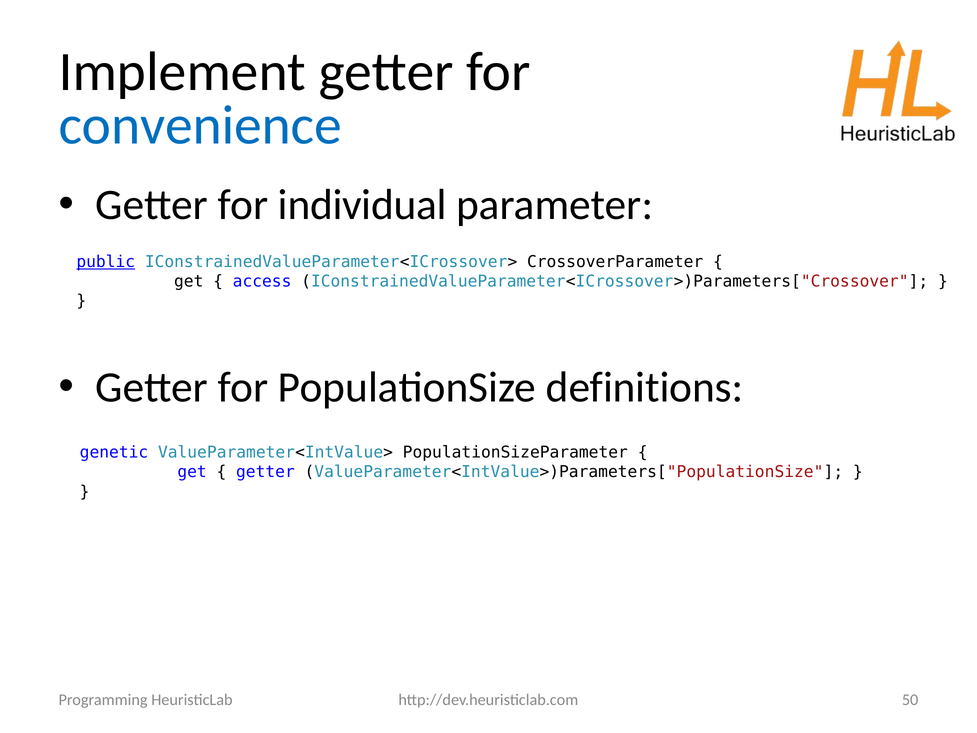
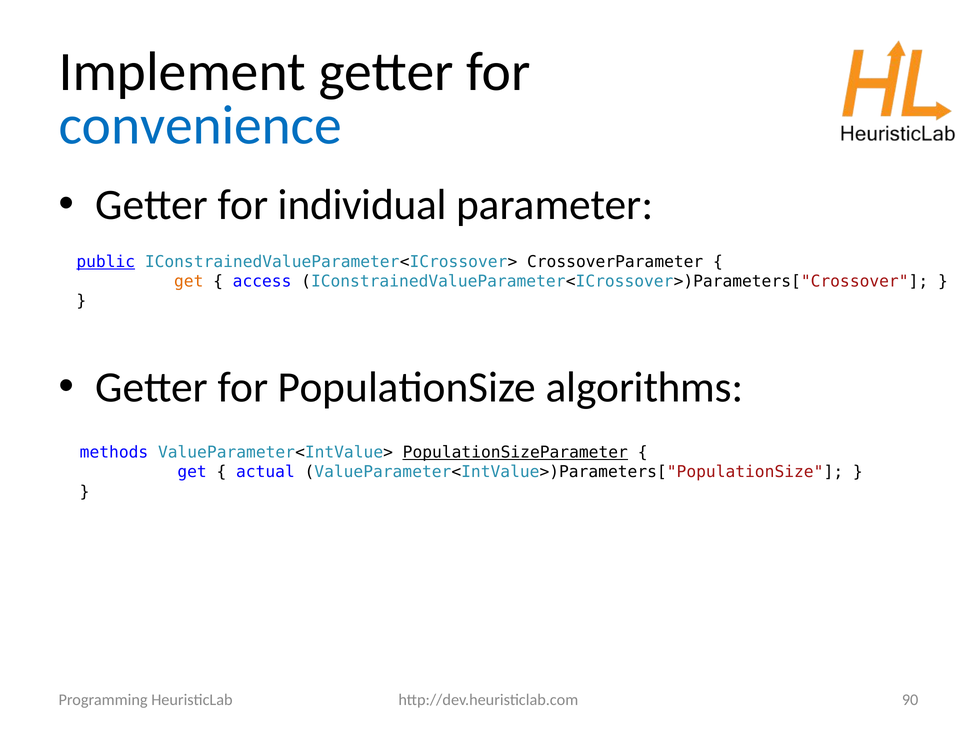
get at (189, 281) colour: black -> orange
definitions: definitions -> algorithms
genetic: genetic -> methods
PopulationSizeParameter underline: none -> present
getter at (265, 472): getter -> actual
50: 50 -> 90
